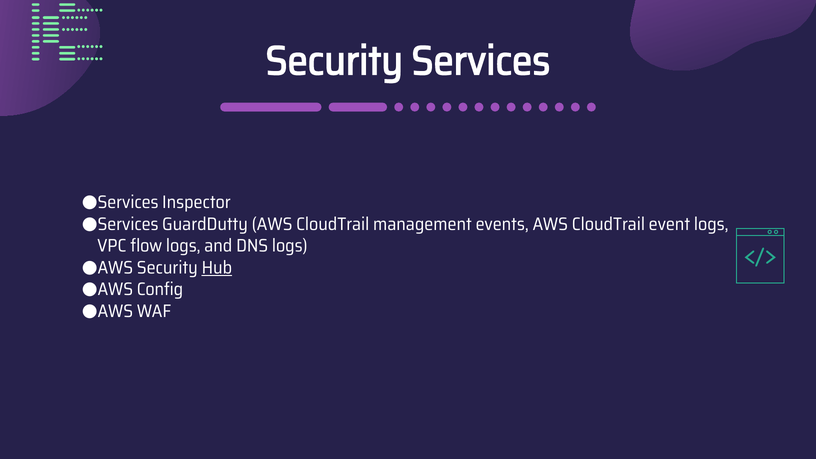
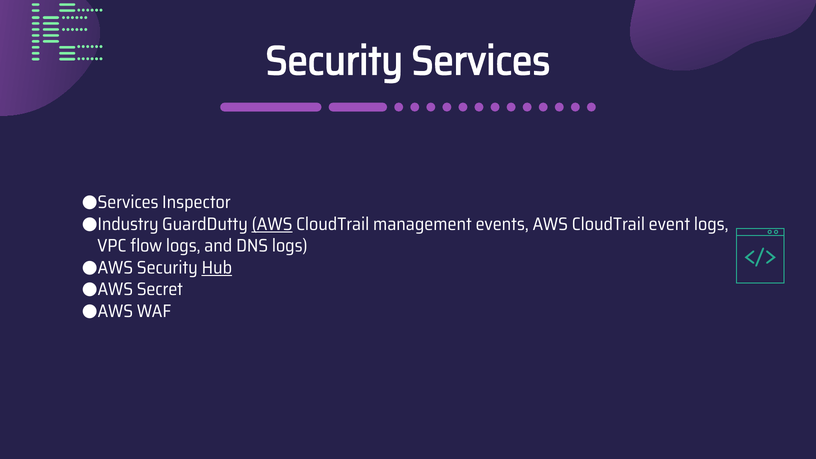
Services at (128, 224): Services -> Industry
AWS at (272, 224) underline: none -> present
Config: Config -> Secret
